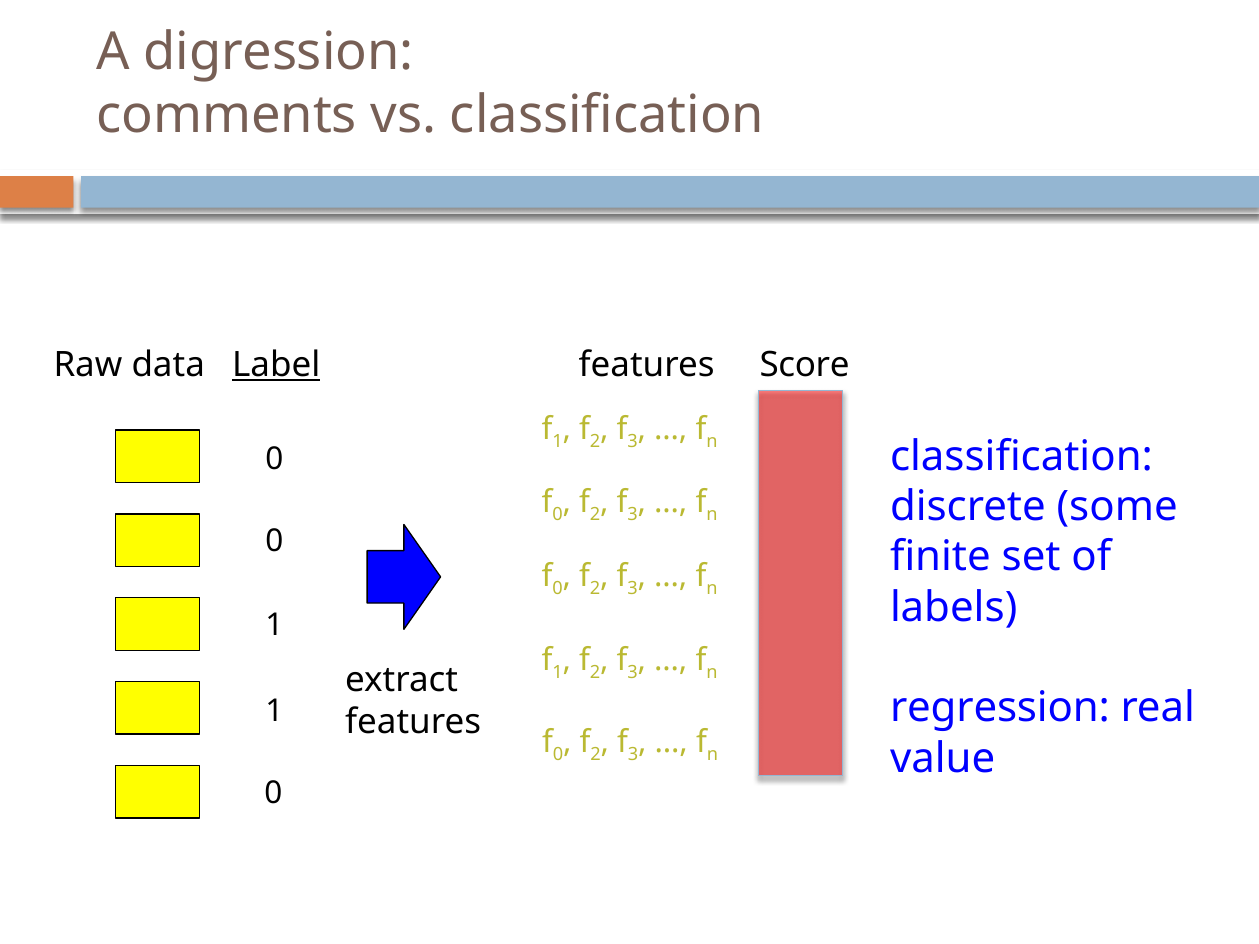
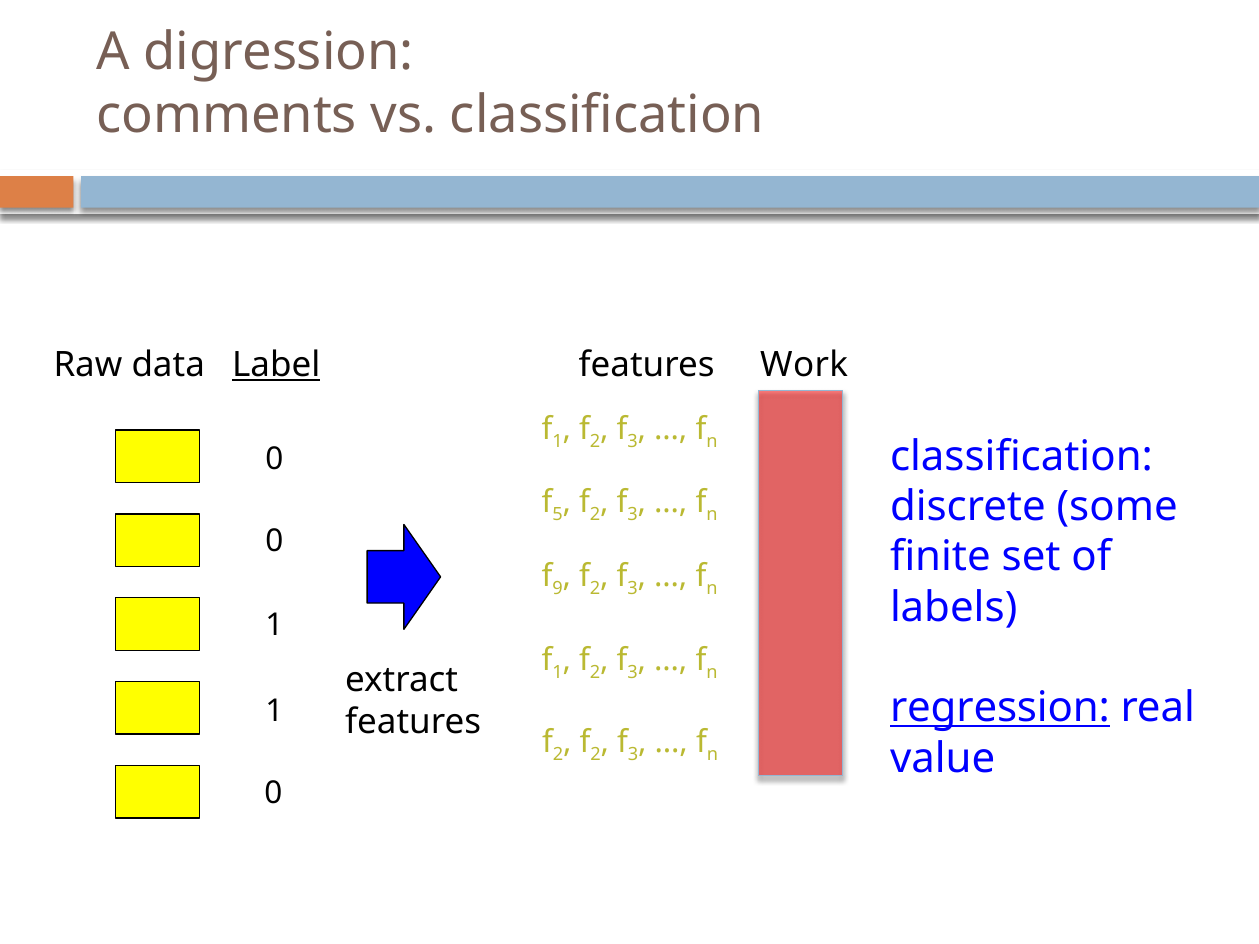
Score: Score -> Work
0 at (557, 515): 0 -> 5
0 at (557, 588): 0 -> 9
regression underline: none -> present
0 at (558, 755): 0 -> 2
